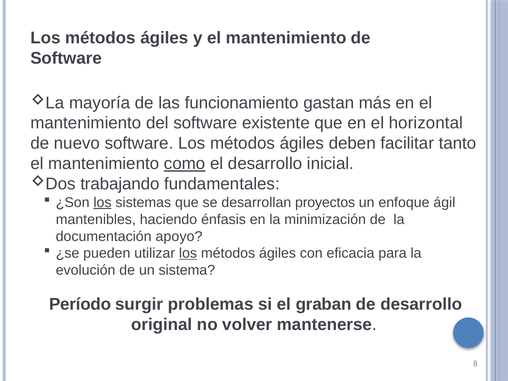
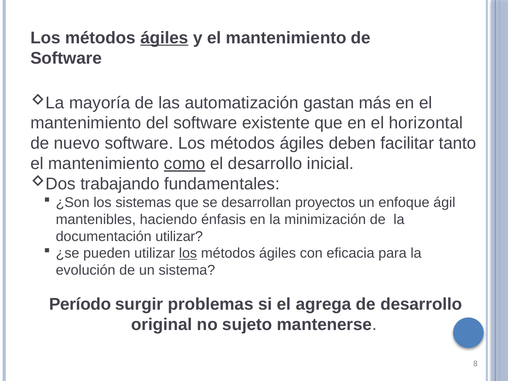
ágiles at (164, 38) underline: none -> present
funcionamiento: funcionamiento -> automatización
los at (102, 202) underline: present -> none
documentación apoyo: apoyo -> utilizar
graban: graban -> agrega
volver: volver -> sujeto
